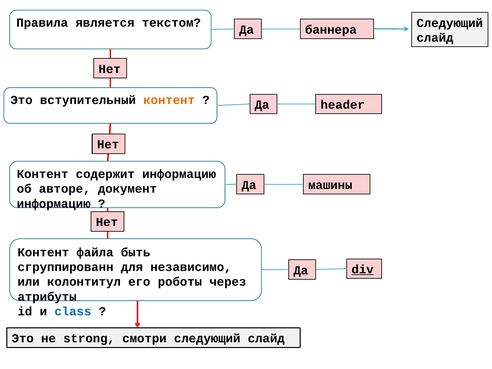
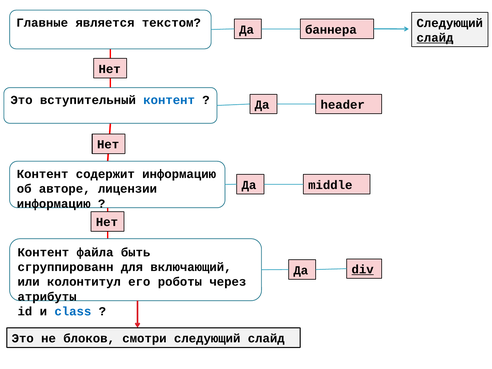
Правила: Правила -> Главные
слайд at (435, 38) underline: none -> present
контент at (169, 100) colour: orange -> blue
машины: машины -> middle
документ: документ -> лицензии
незавиcимо: незавиcимо -> включающий
strong: strong -> блоков
